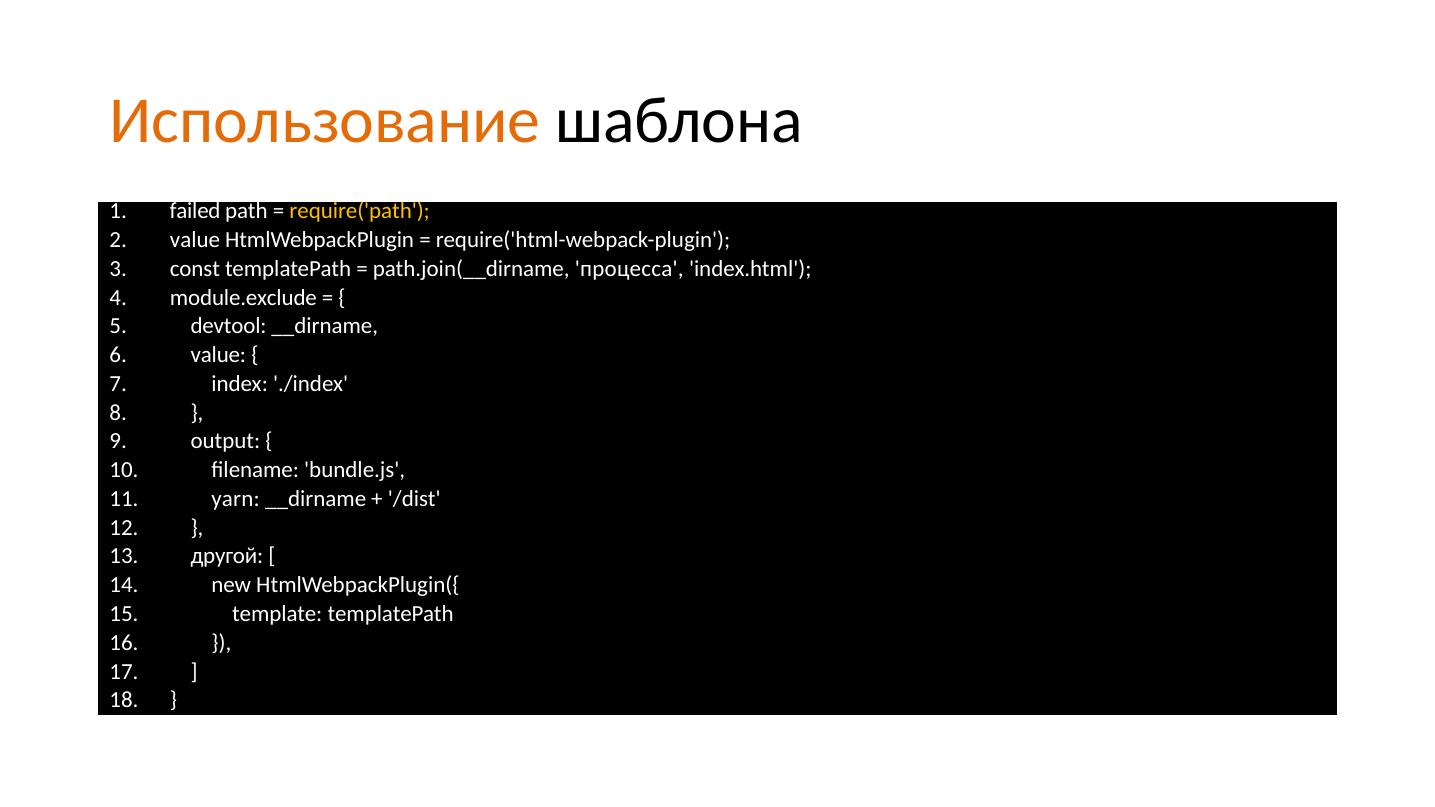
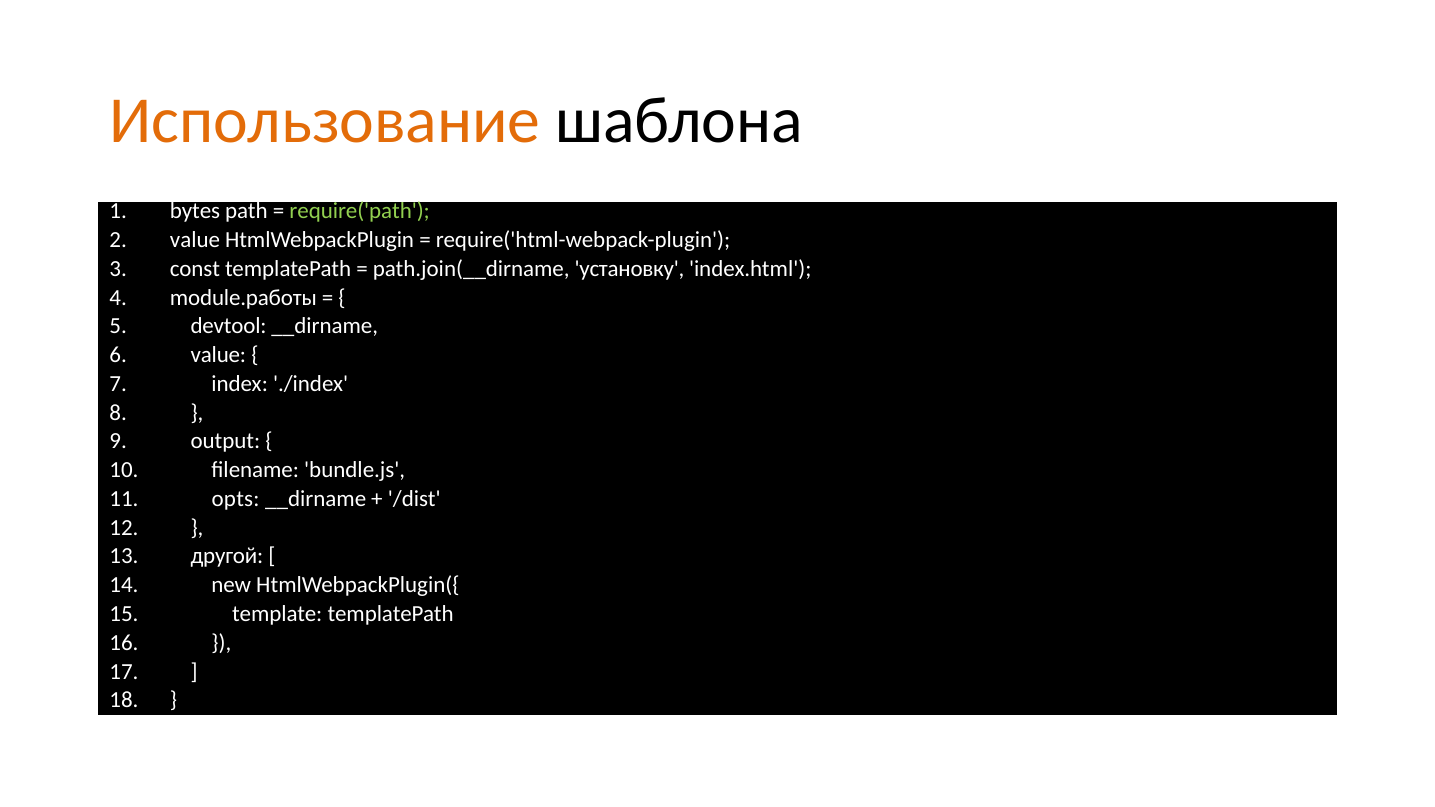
failed: failed -> bytes
require('path colour: yellow -> light green
процесса: процесса -> установку
module.exclude: module.exclude -> module.работы
yarn: yarn -> opts
